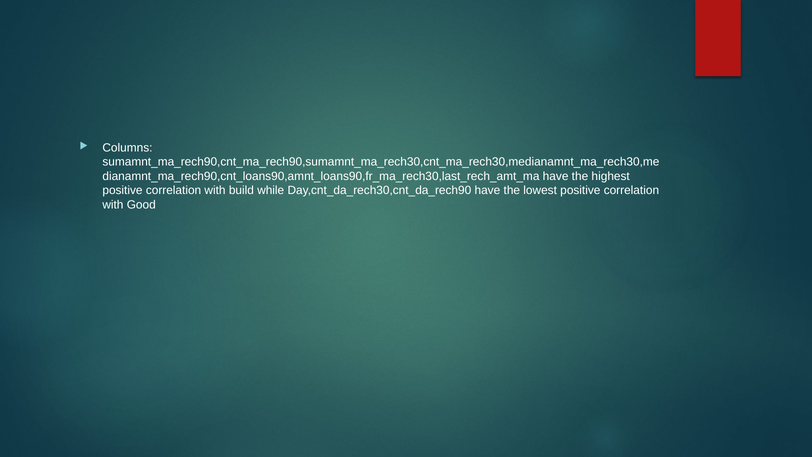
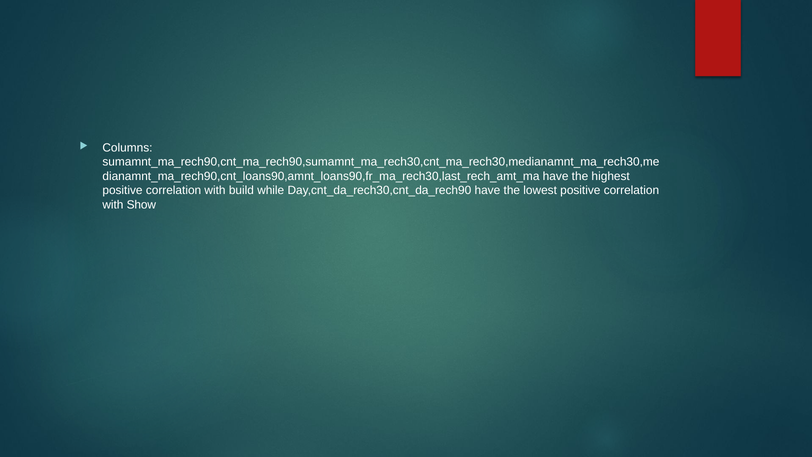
Good: Good -> Show
